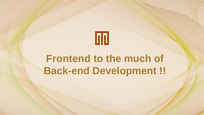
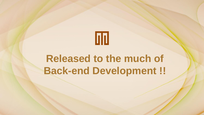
Frontend: Frontend -> Released
